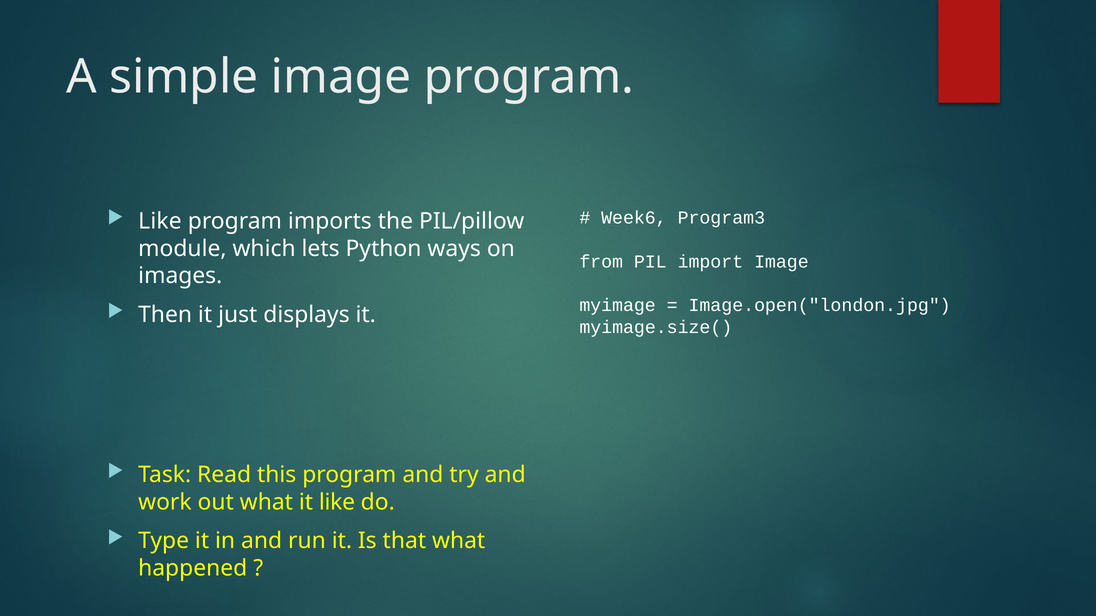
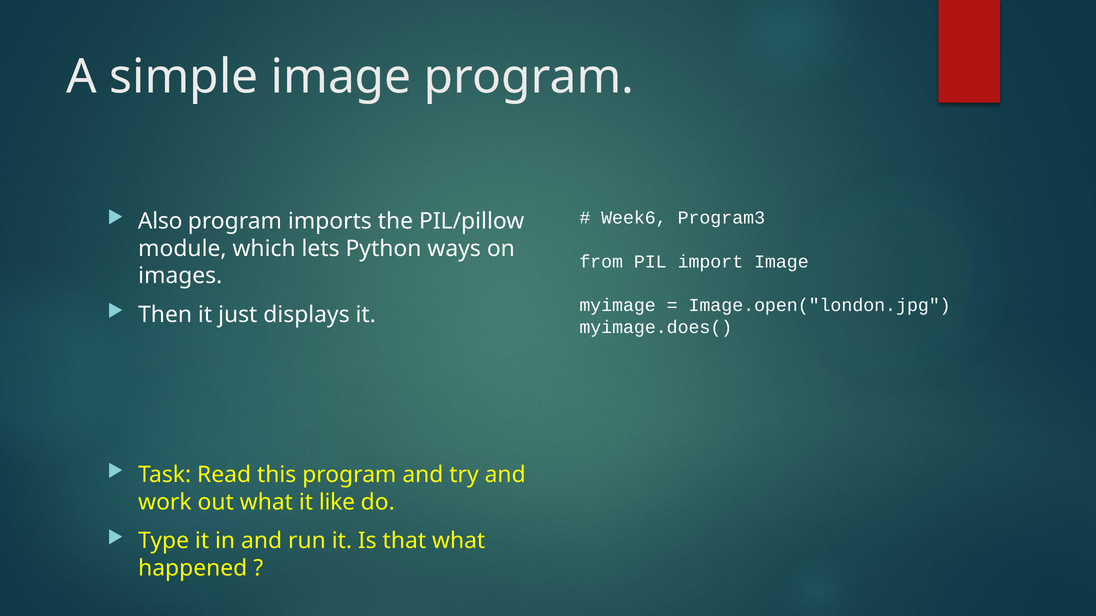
Like at (160, 221): Like -> Also
myimage.size(: myimage.size( -> myimage.does(
